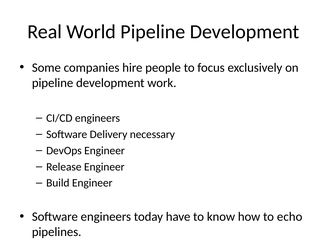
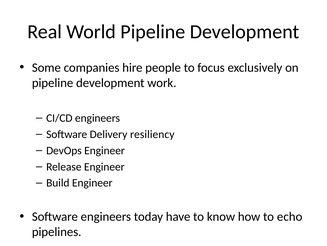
necessary: necessary -> resiliency
